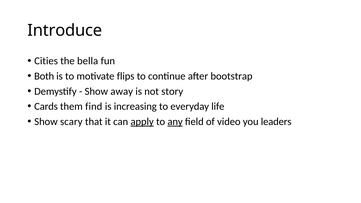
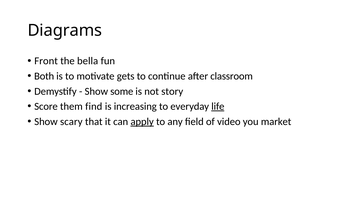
Introduce: Introduce -> Diagrams
Cities: Cities -> Front
flips: flips -> gets
bootstrap: bootstrap -> classroom
away: away -> some
Cards: Cards -> Score
life underline: none -> present
any underline: present -> none
leaders: leaders -> market
